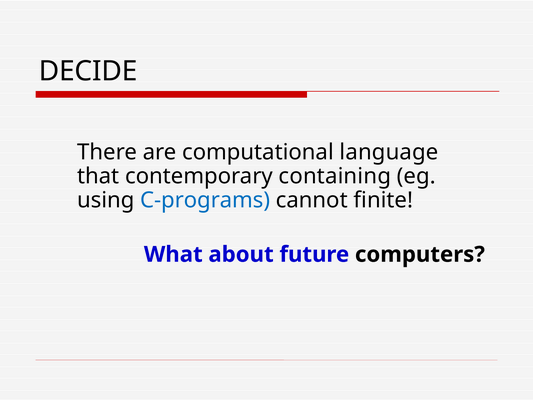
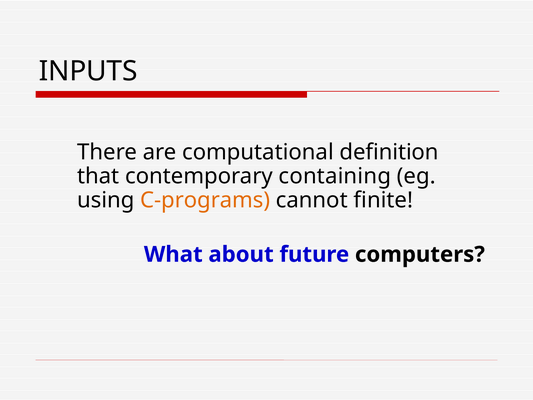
DECIDE: DECIDE -> INPUTS
language: language -> definition
C-programs colour: blue -> orange
